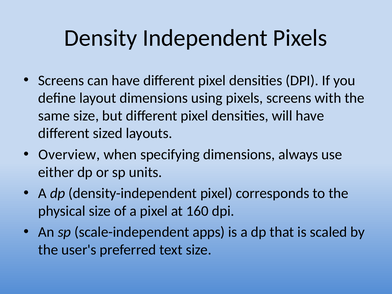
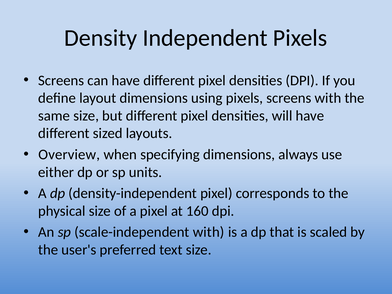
scale-independent apps: apps -> with
